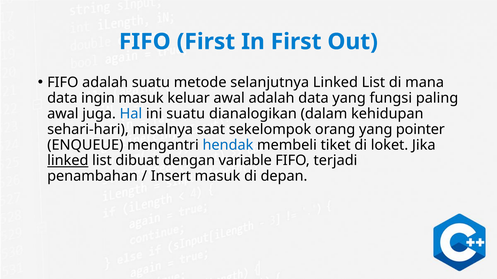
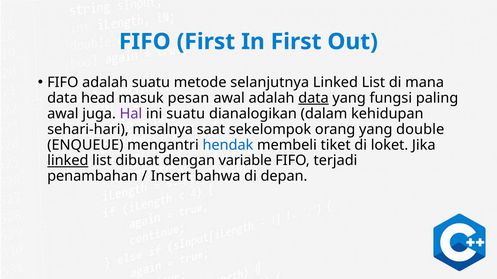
ingin: ingin -> head
keluar: keluar -> pesan
data at (313, 98) underline: none -> present
Hal colour: blue -> purple
pointer: pointer -> double
Insert masuk: masuk -> bahwa
